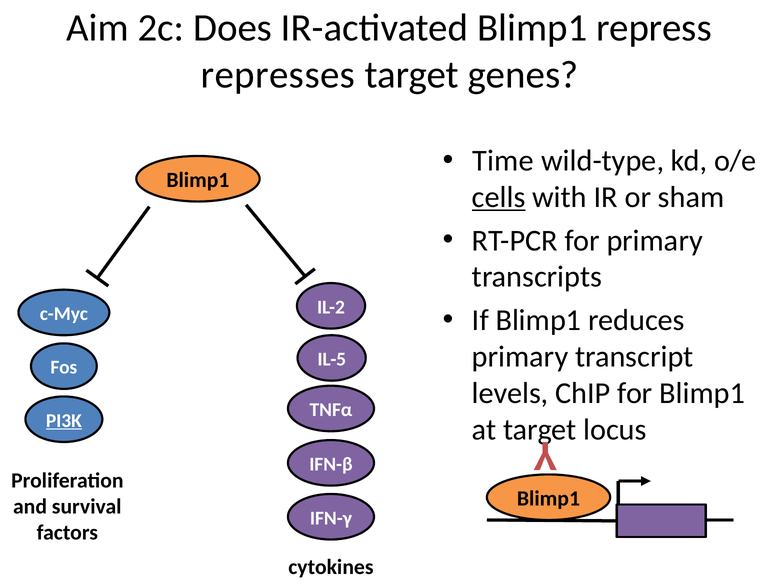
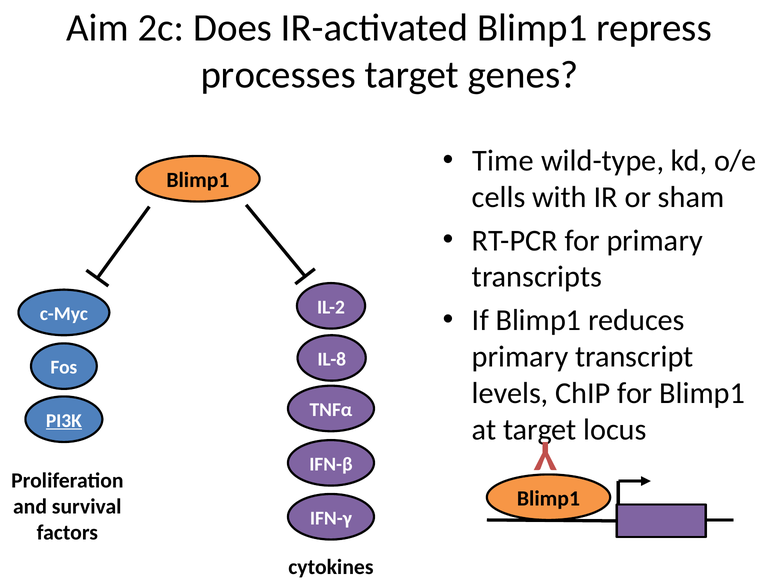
represses: represses -> processes
cells underline: present -> none
IL-5: IL-5 -> IL-8
